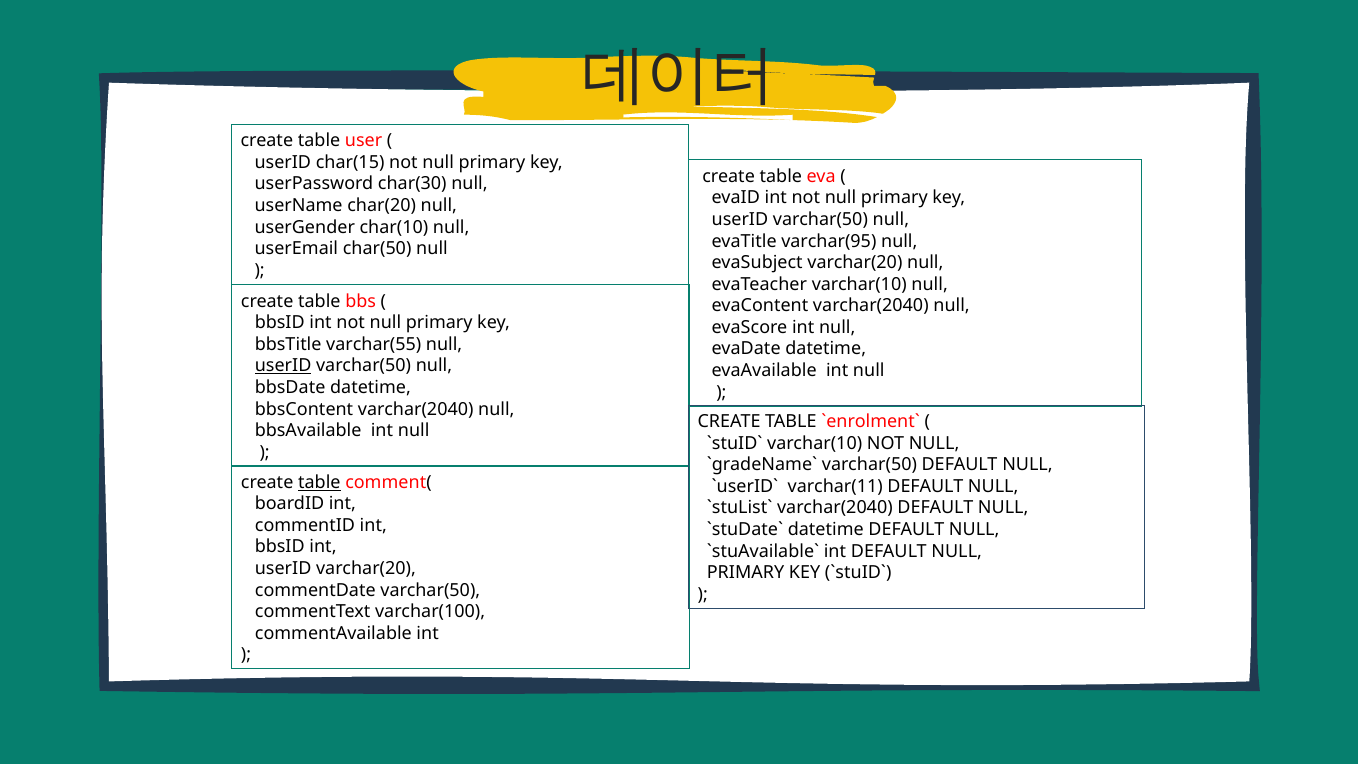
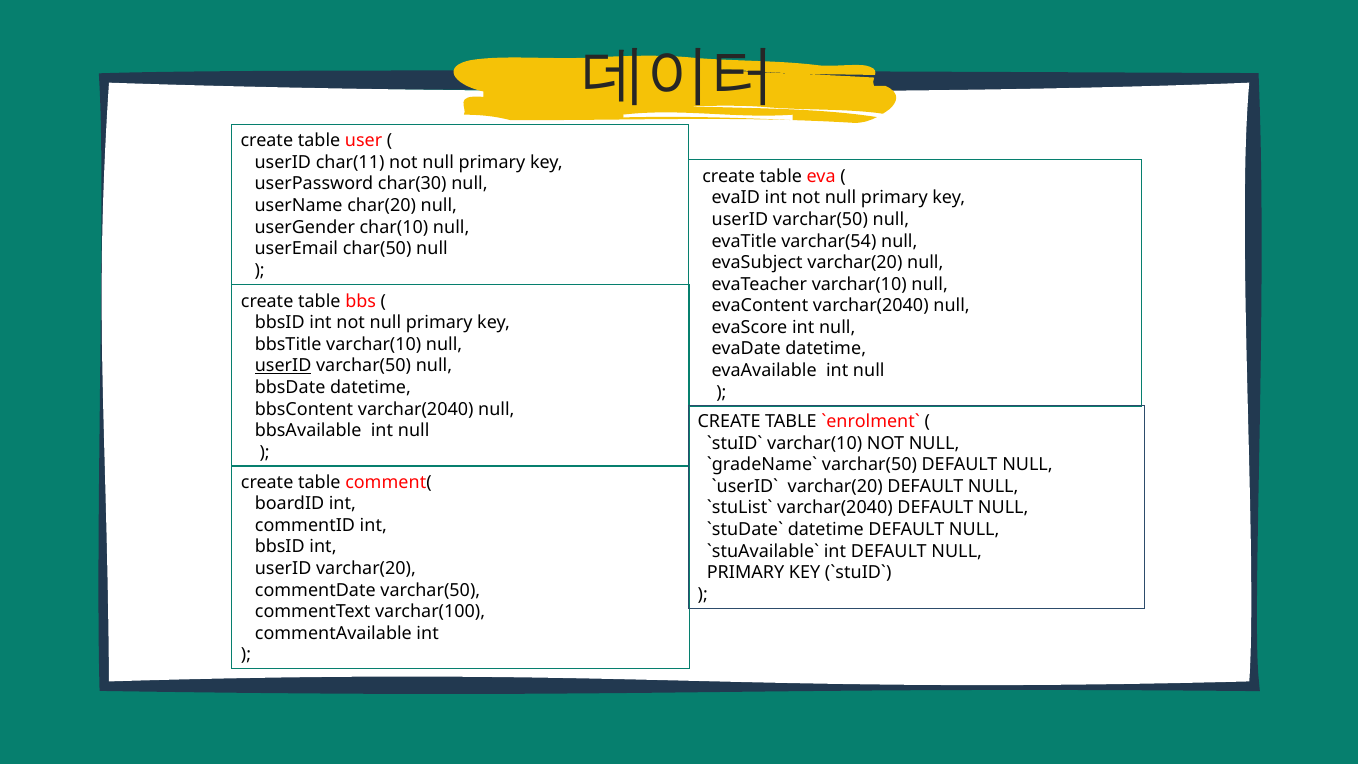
char(15: char(15 -> char(11
varchar(95: varchar(95 -> varchar(54
bbsTitle varchar(55: varchar(55 -> varchar(10
table at (319, 482) underline: present -> none
varchar(11 at (835, 486): varchar(11 -> varchar(20
